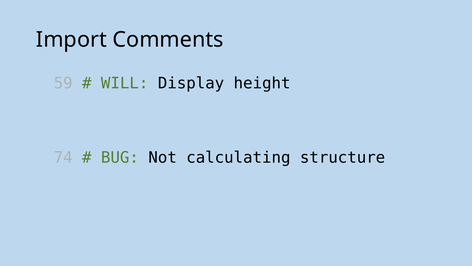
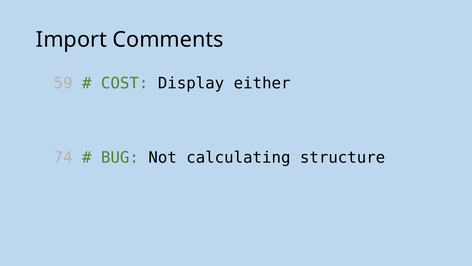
WILL: WILL -> COST
height: height -> either
